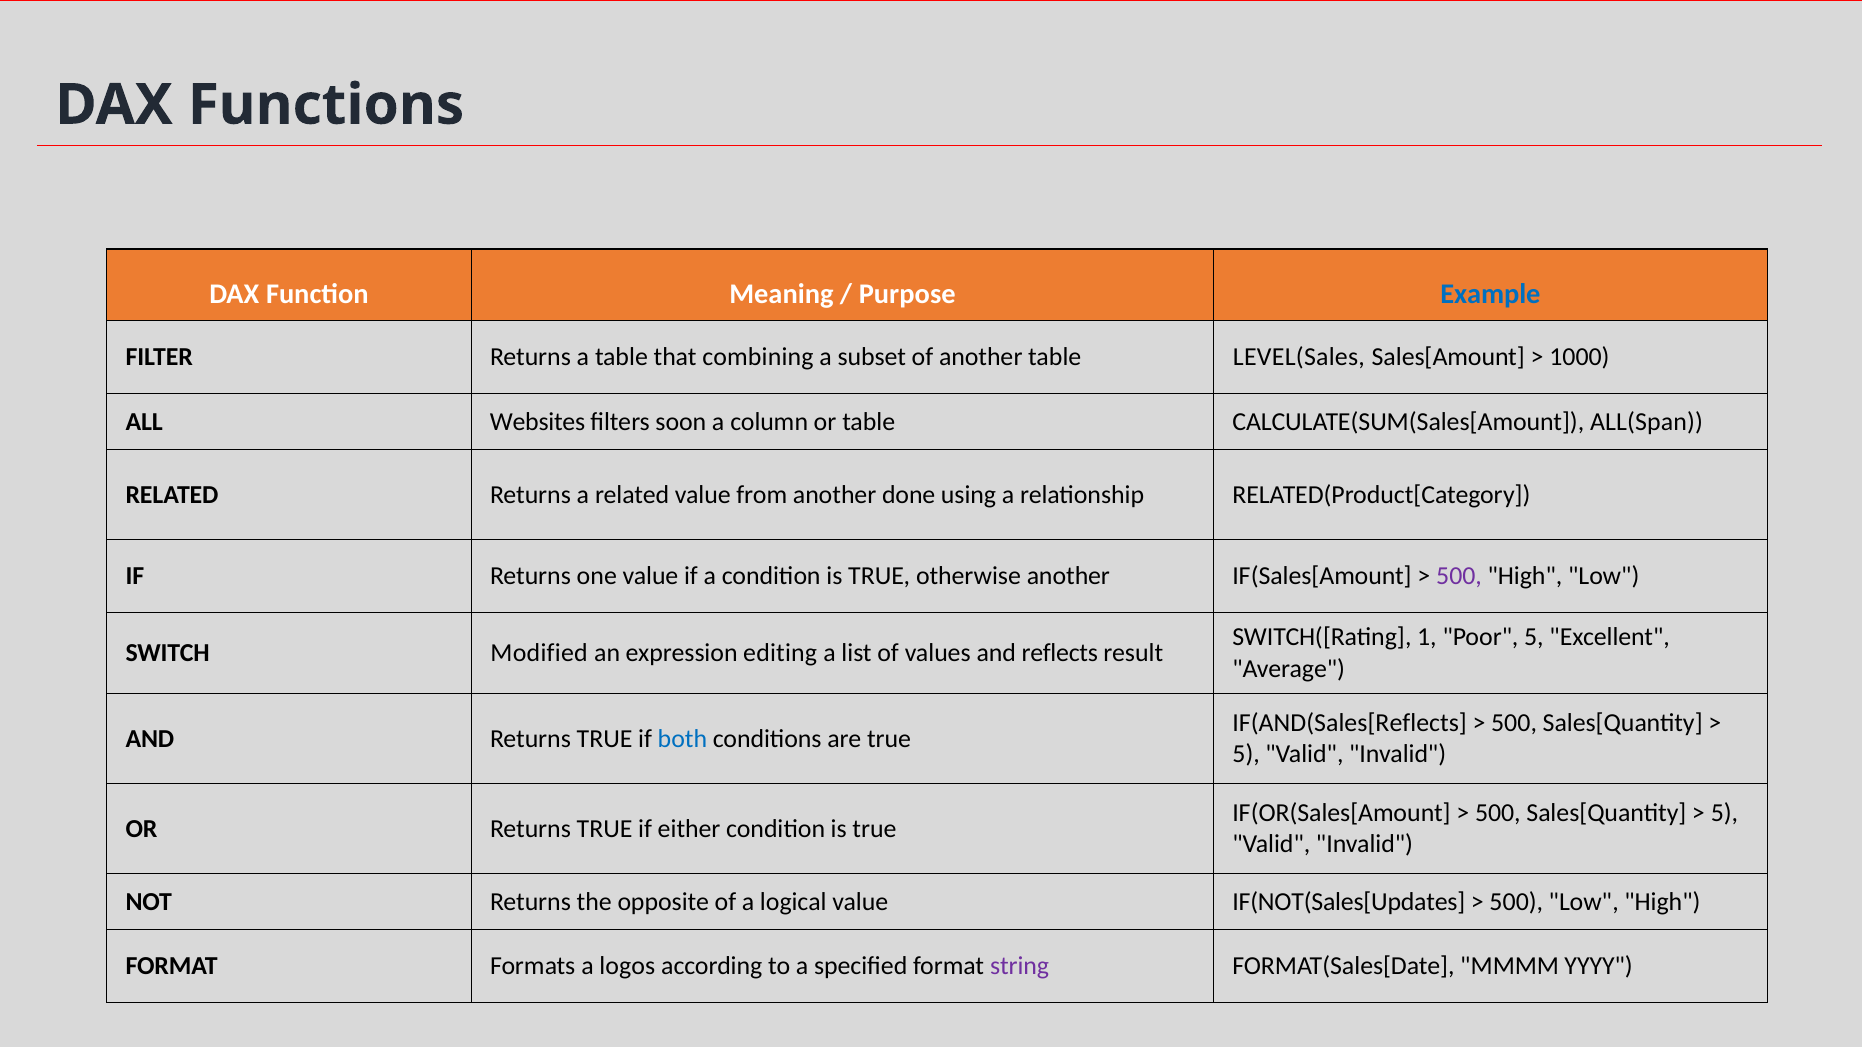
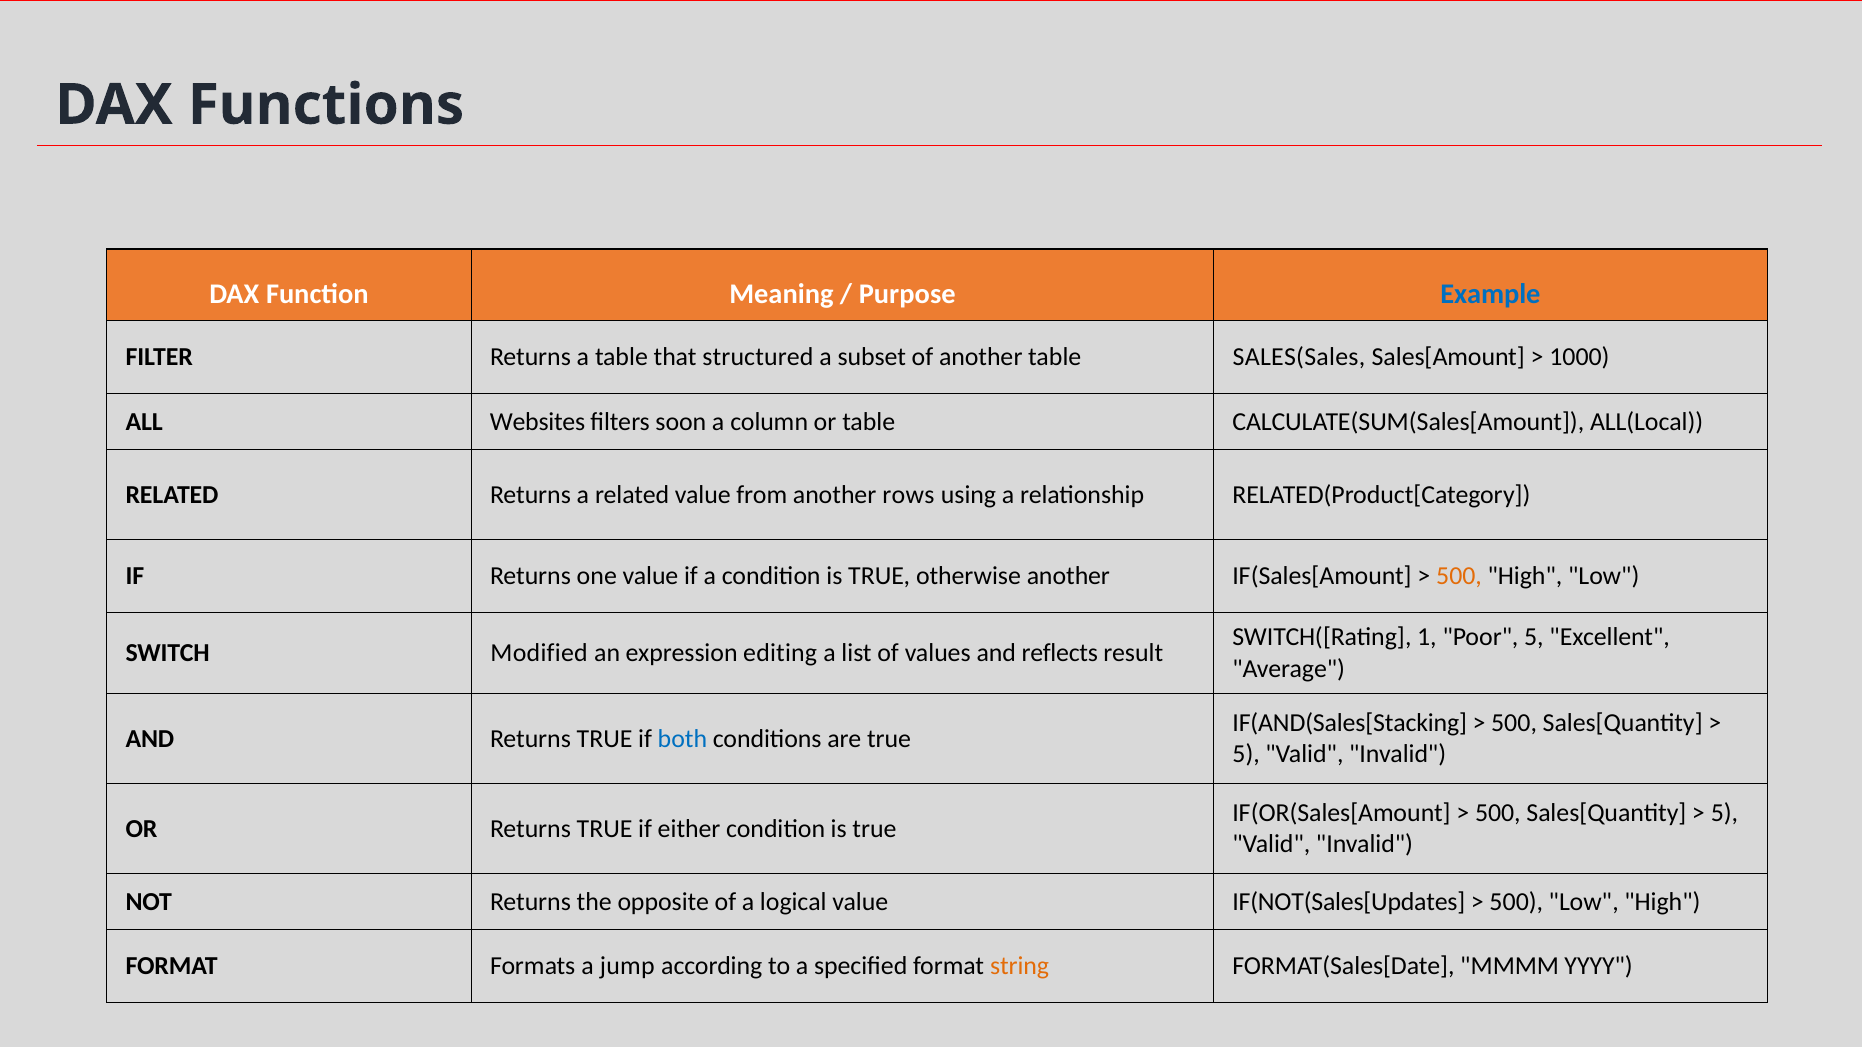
combining: combining -> structured
LEVEL(Sales: LEVEL(Sales -> SALES(Sales
ALL(Span: ALL(Span -> ALL(Local
done: done -> rows
500 at (1459, 576) colour: purple -> orange
IF(AND(Sales[Reflects: IF(AND(Sales[Reflects -> IF(AND(Sales[Stacking
logos: logos -> jump
string colour: purple -> orange
